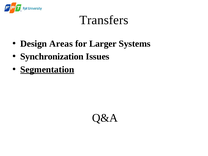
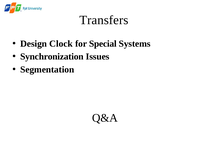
Areas: Areas -> Clock
Larger: Larger -> Special
Segmentation underline: present -> none
